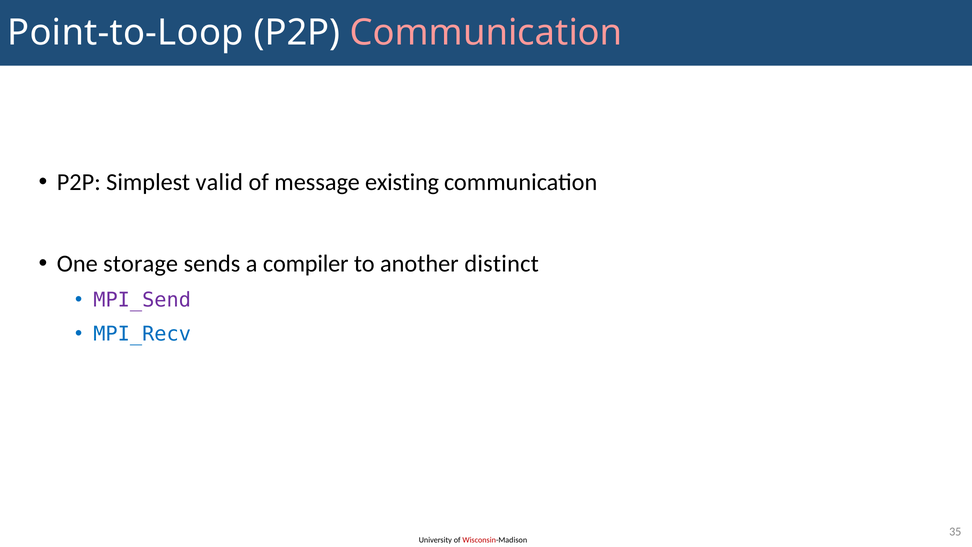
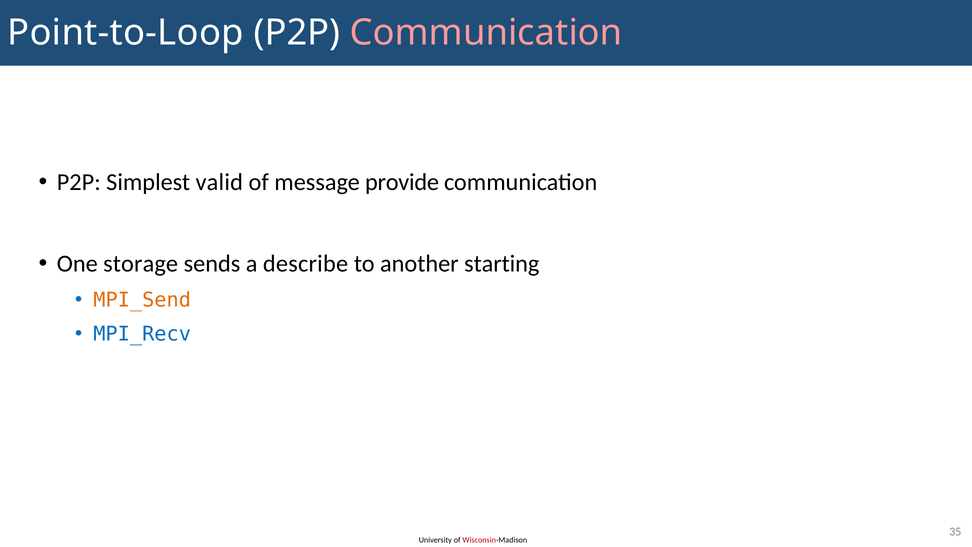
existing: existing -> provide
compiler: compiler -> describe
distinct: distinct -> starting
MPI_Send colour: purple -> orange
